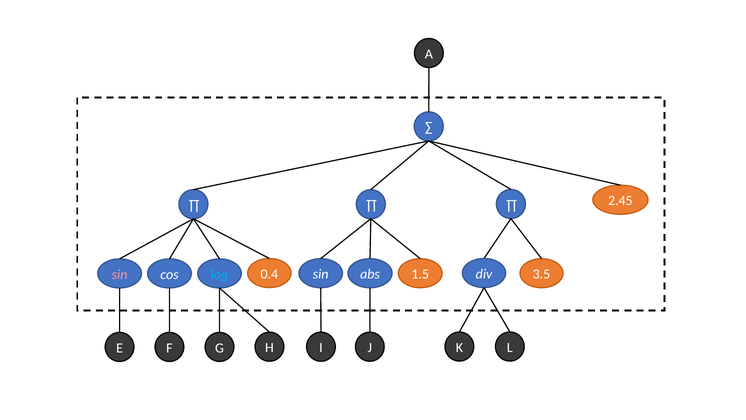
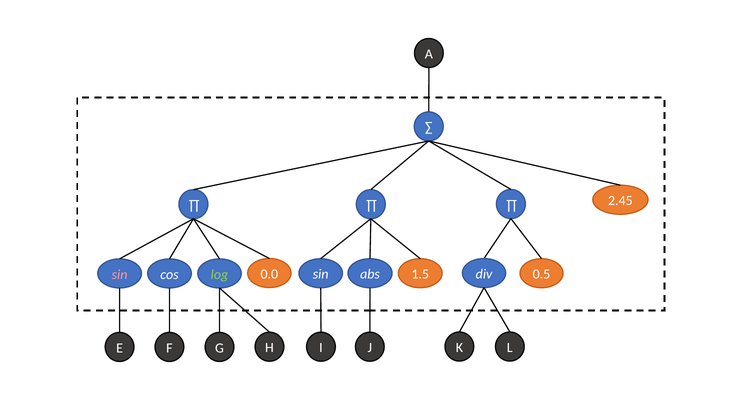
0.4: 0.4 -> 0.0
3.5: 3.5 -> 0.5
log colour: light blue -> light green
